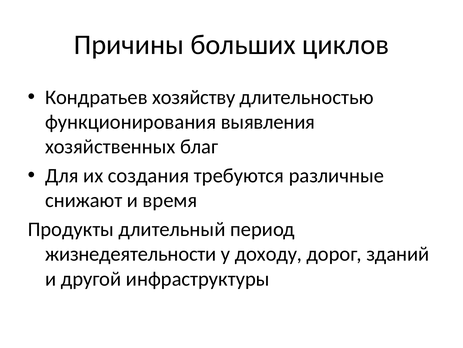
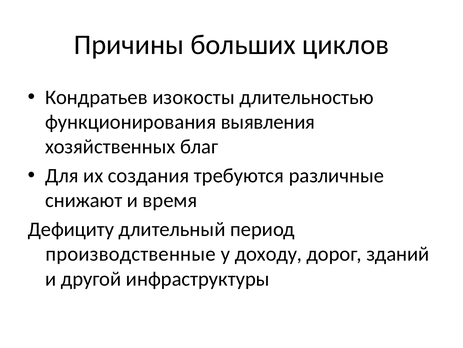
хозяйству: хозяйству -> изокосты
Продукты: Продукты -> Дефициту
жизнедеятельности: жизнедеятельности -> производственные
